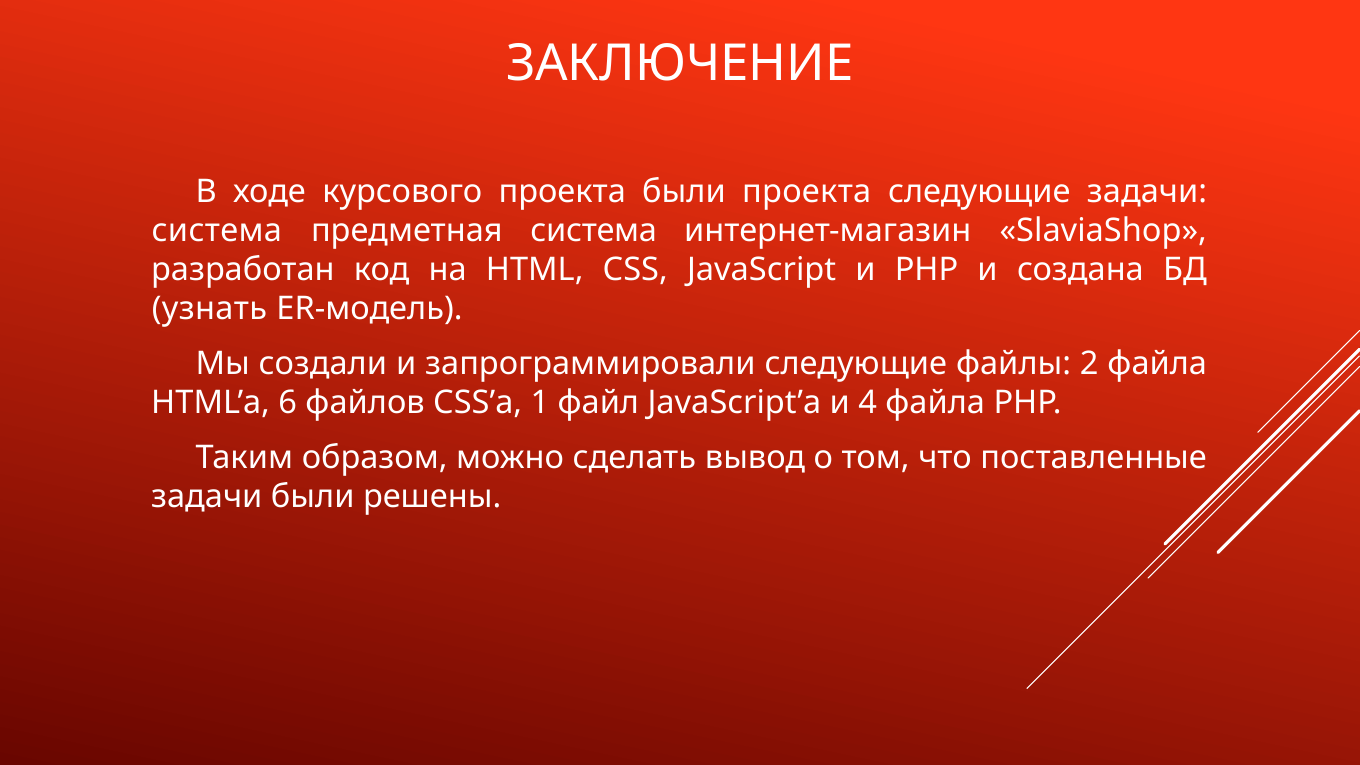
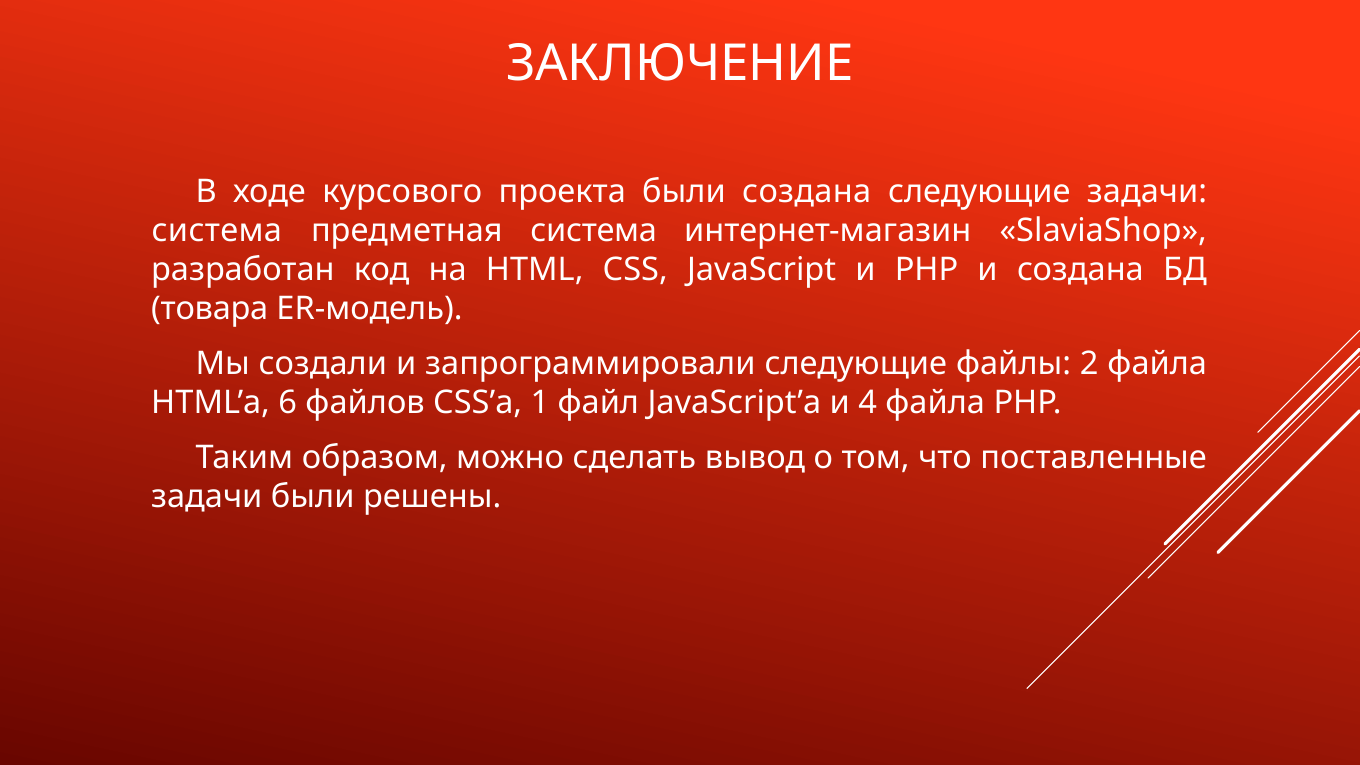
были проекта: проекта -> создана
узнать: узнать -> товара
